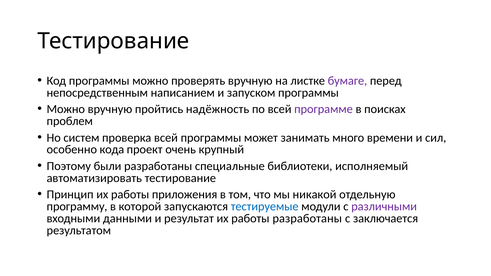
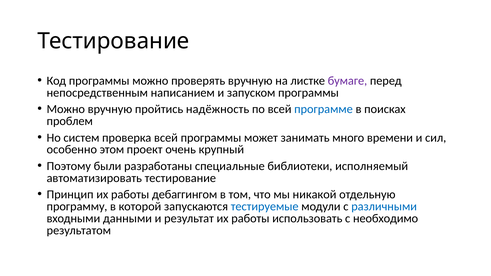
программе colour: purple -> blue
кода: кода -> этом
приложения: приложения -> дебаггингом
различными colour: purple -> blue
работы разработаны: разработаны -> использовать
заключается: заключается -> необходимо
